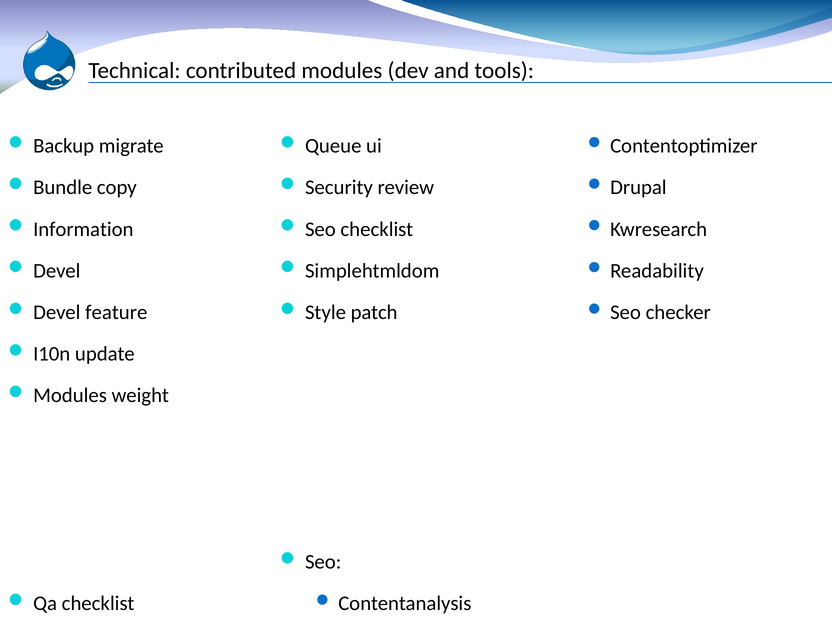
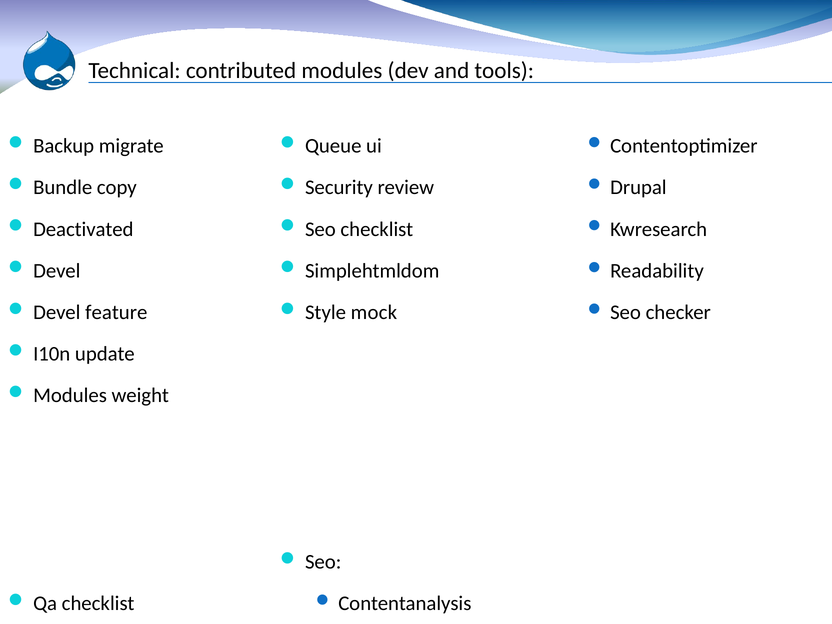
Information: Information -> Deactivated
patch: patch -> mock
